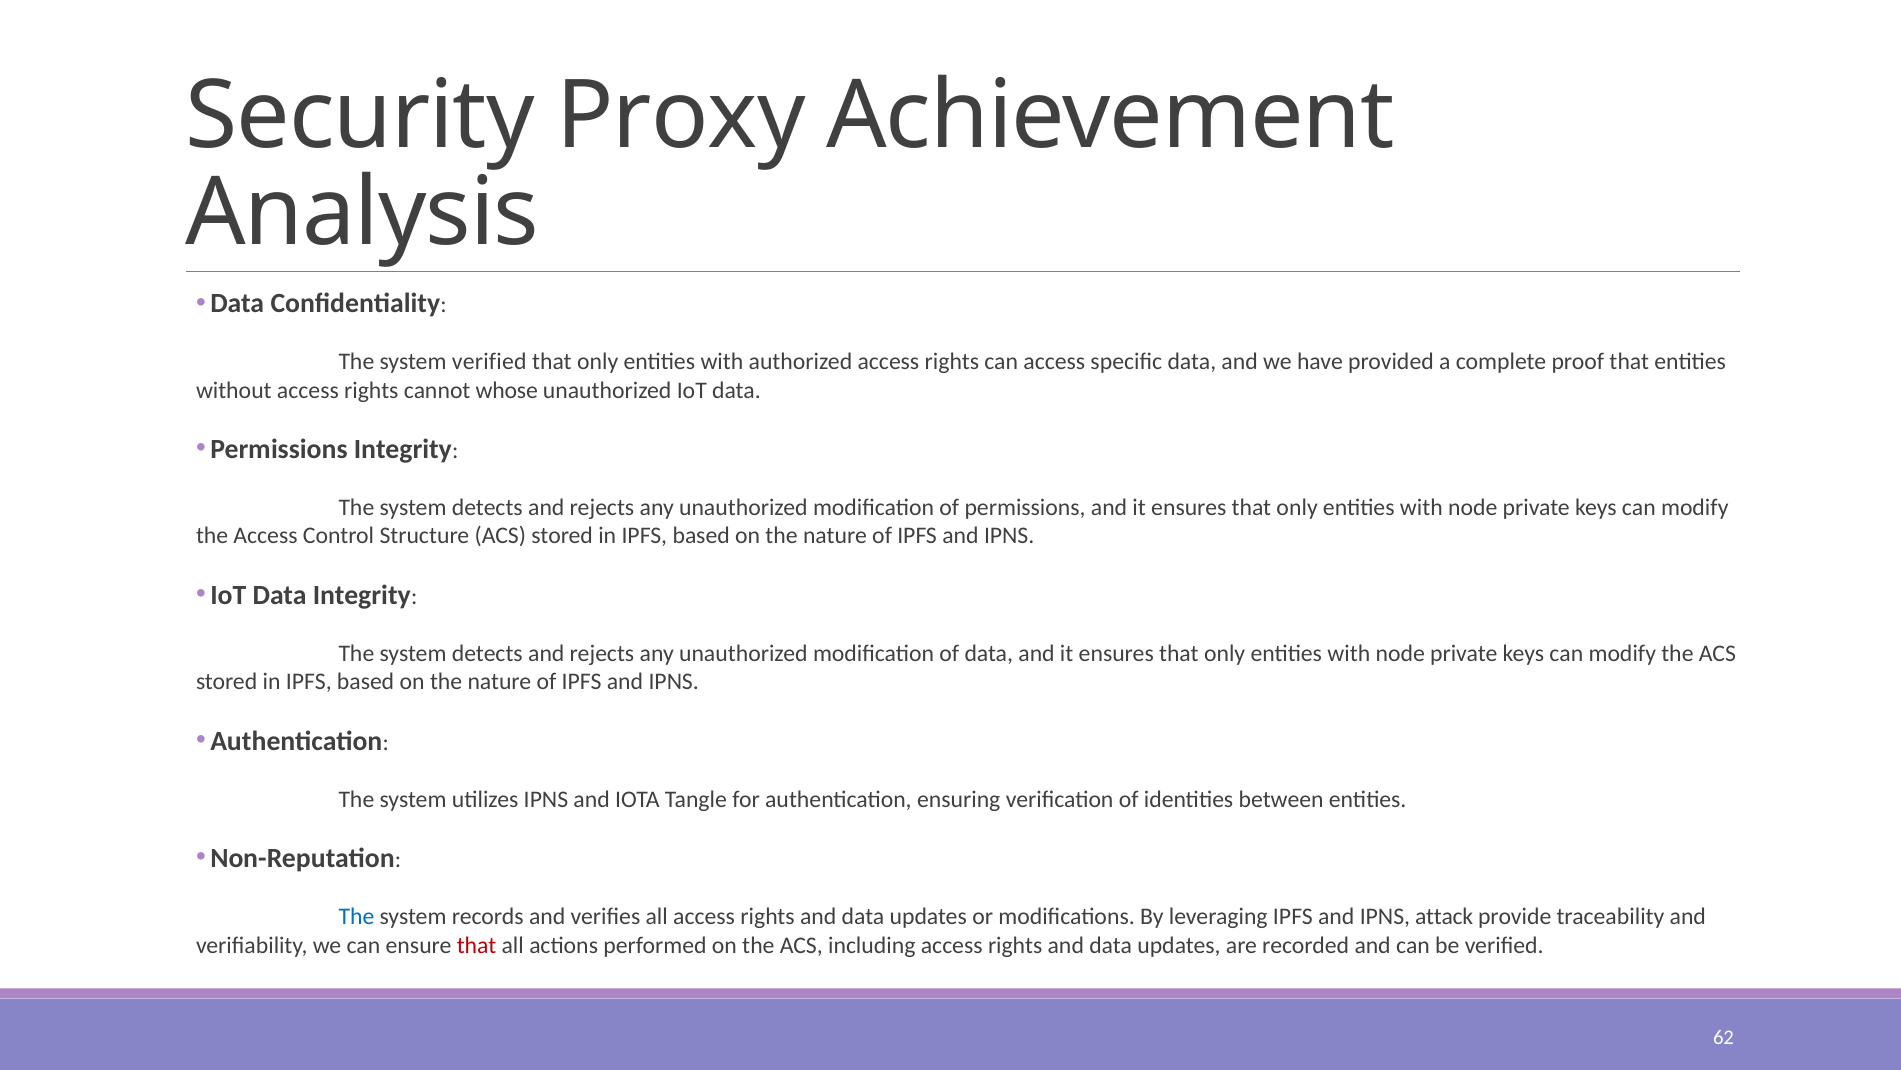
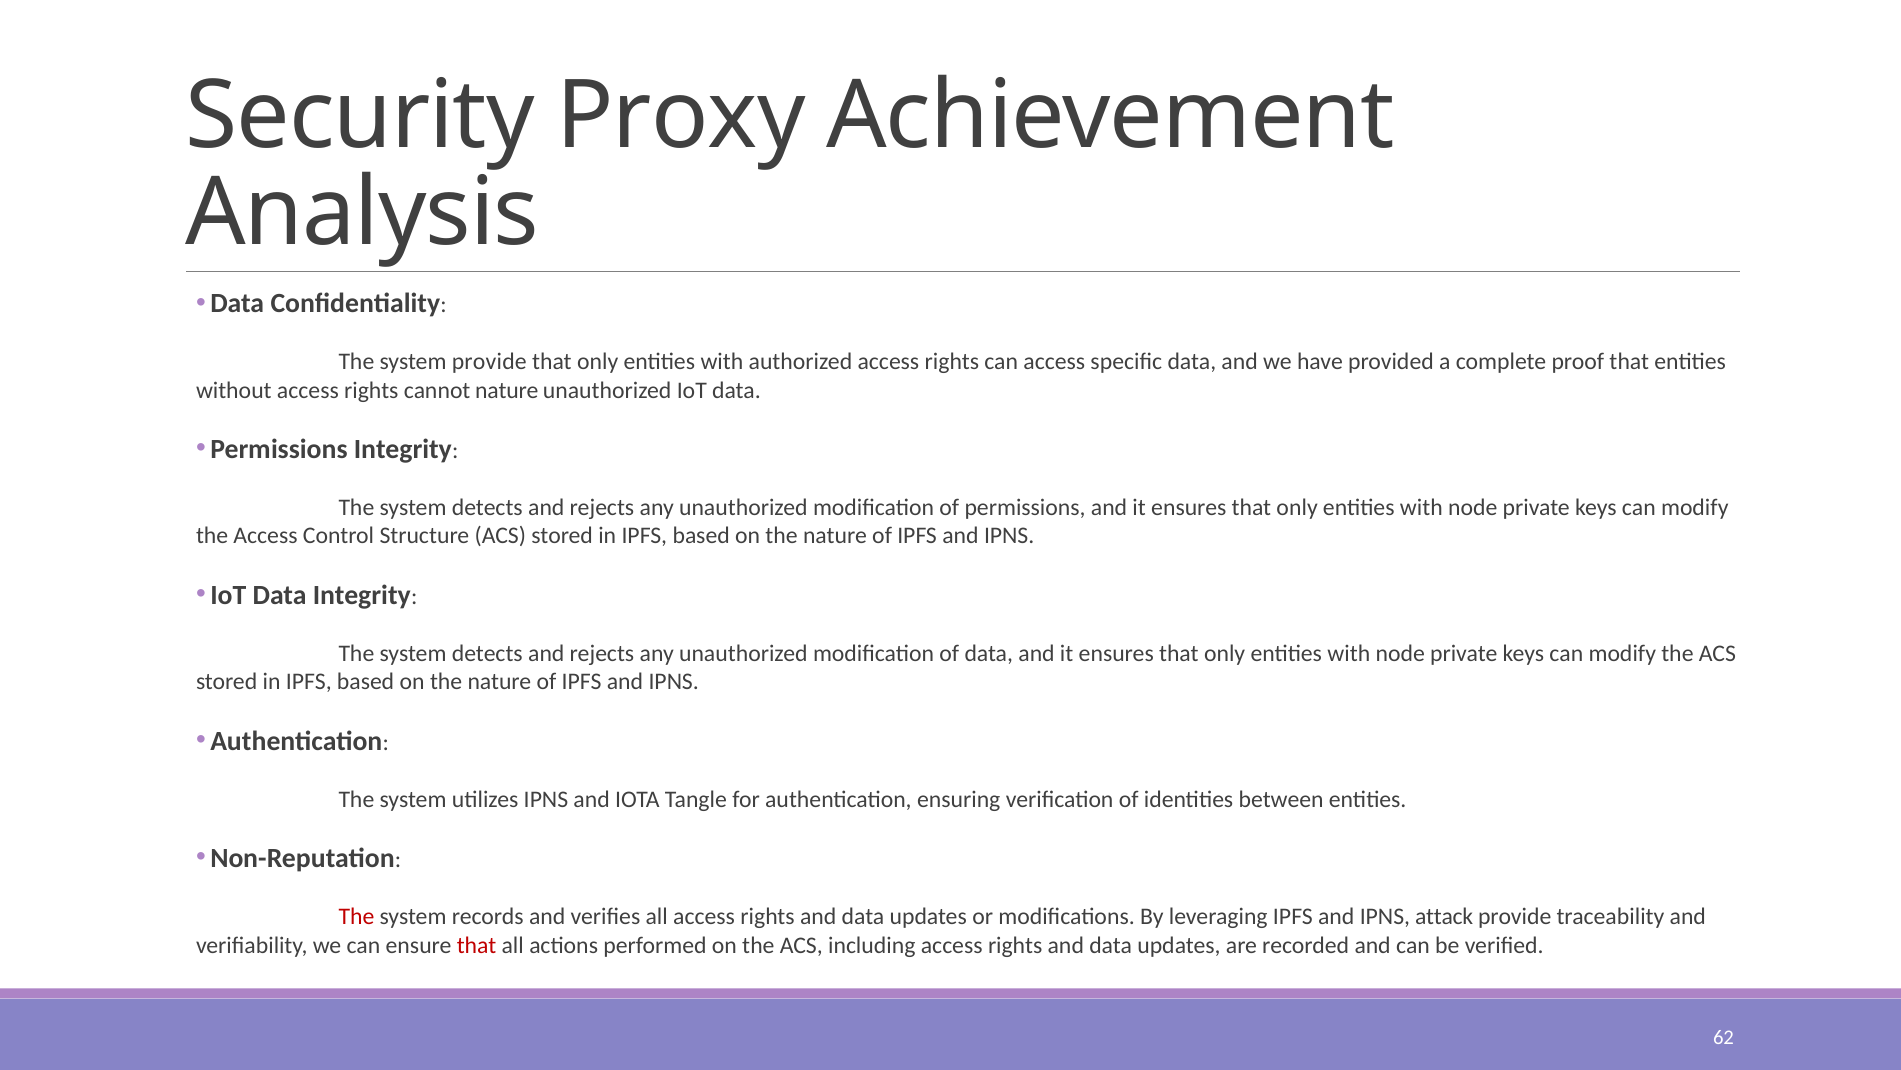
system verified: verified -> provide
cannot whose: whose -> nature
The at (356, 916) colour: blue -> red
